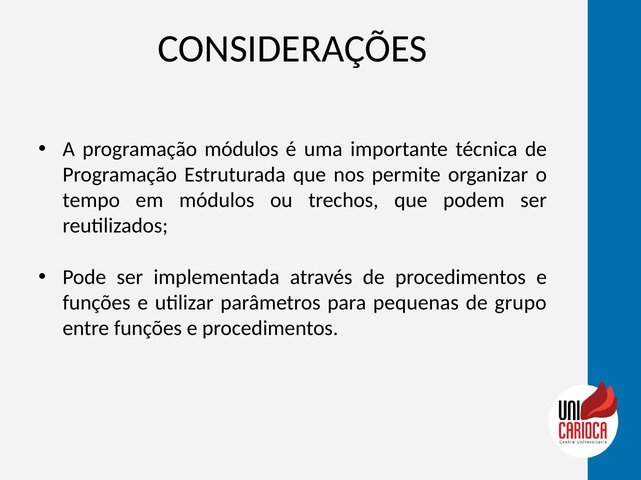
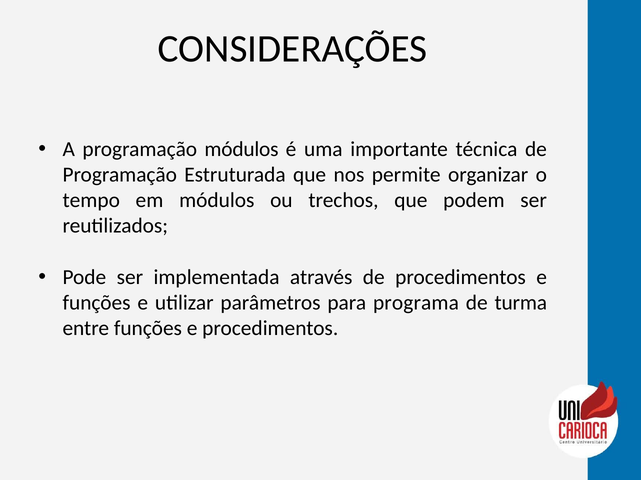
pequenas: pequenas -> programa
grupo: grupo -> turma
